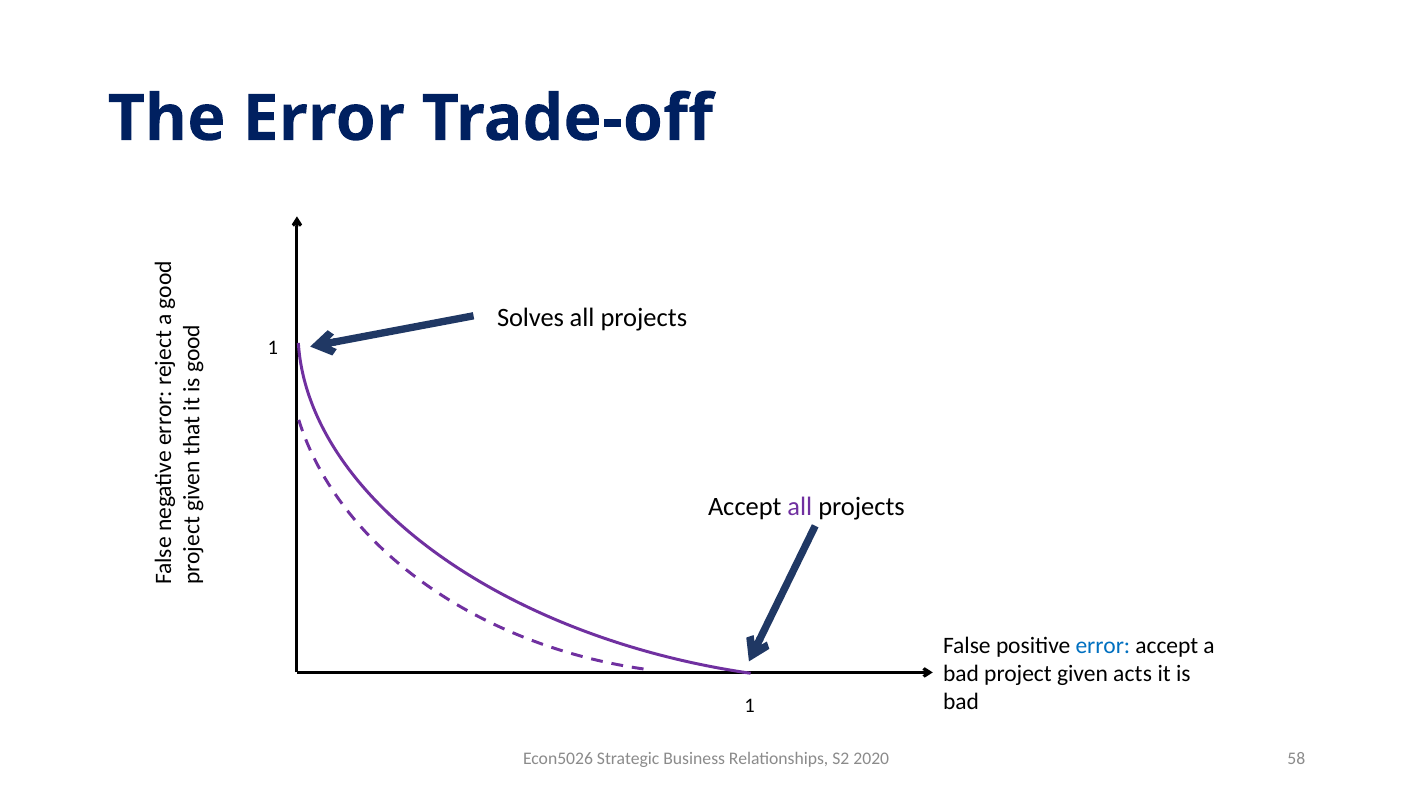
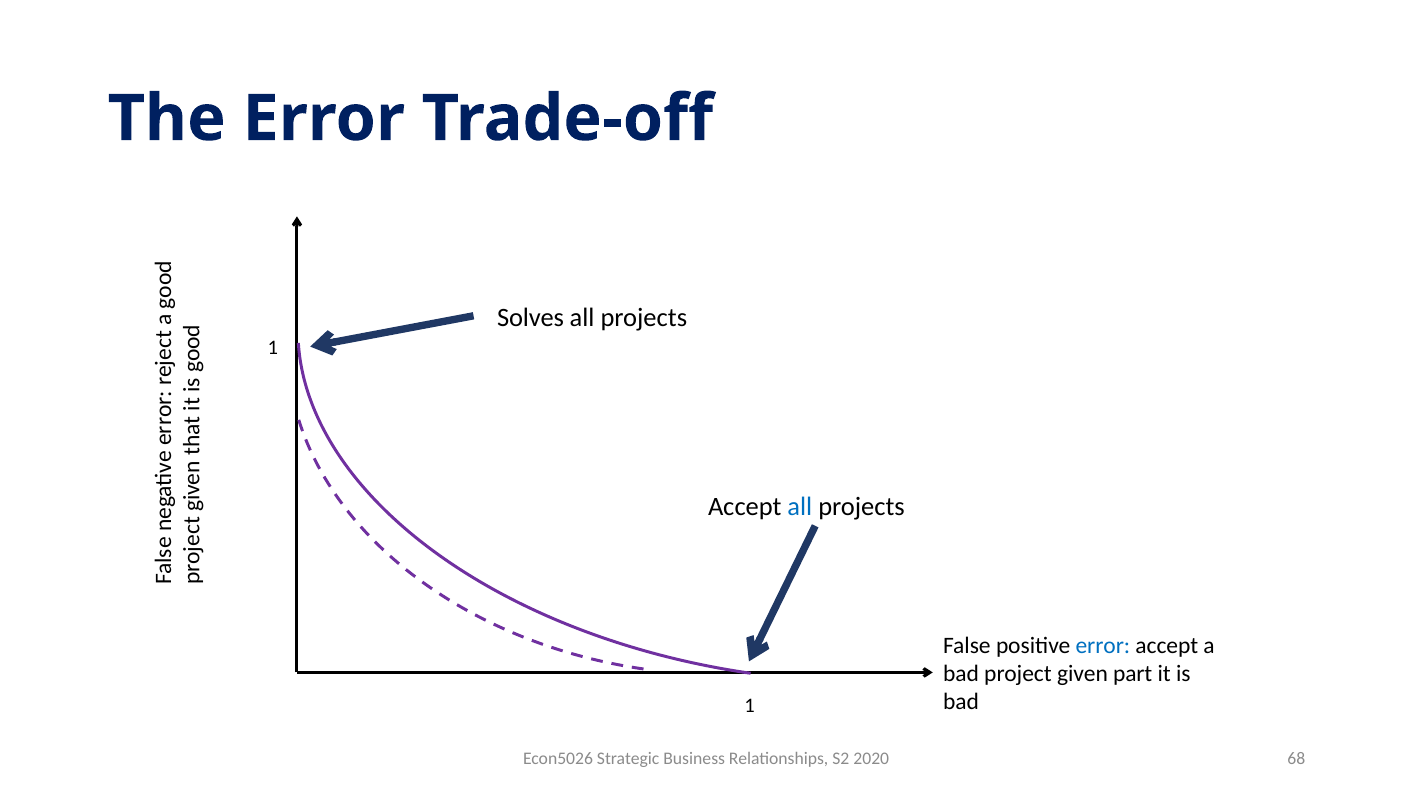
all at (800, 506) colour: purple -> blue
acts: acts -> part
58: 58 -> 68
